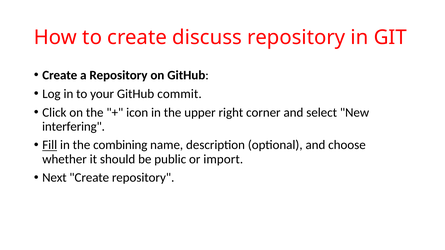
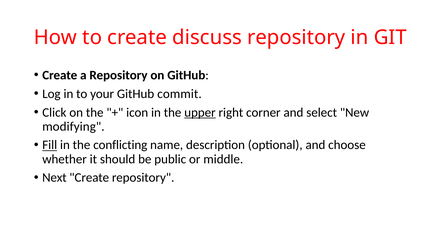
upper underline: none -> present
interfering: interfering -> modifying
combining: combining -> conflicting
import: import -> middle
